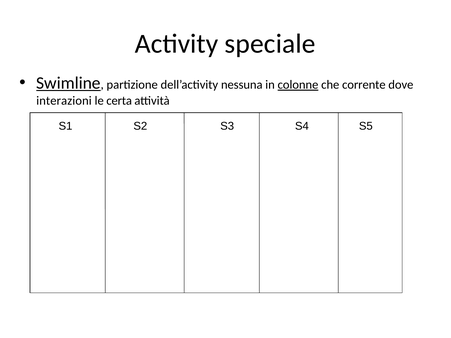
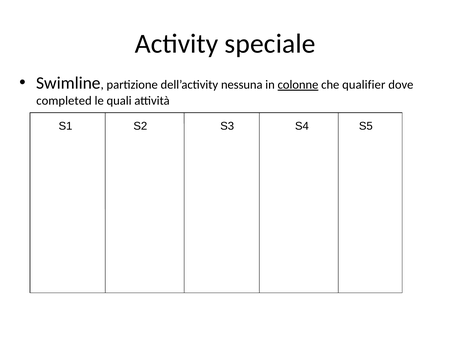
Swimline underline: present -> none
corrente: corrente -> qualifier
interazioni: interazioni -> completed
certa: certa -> quali
